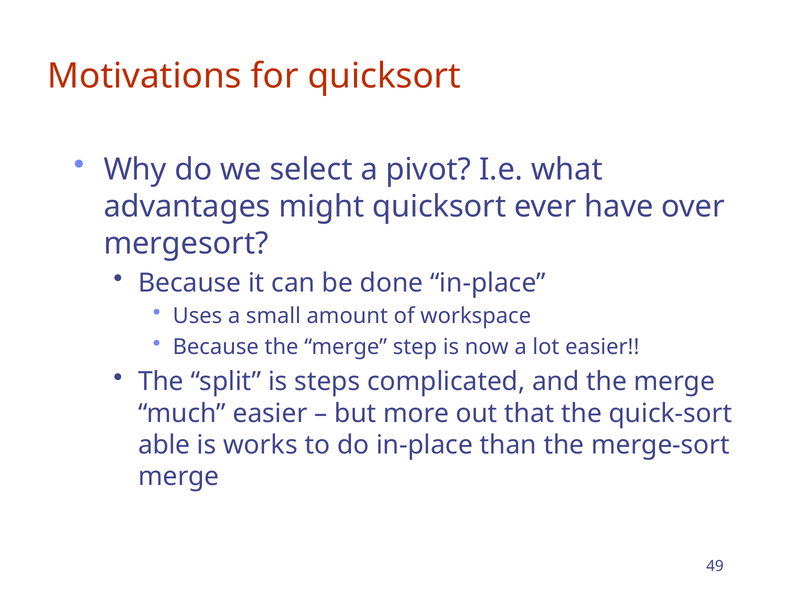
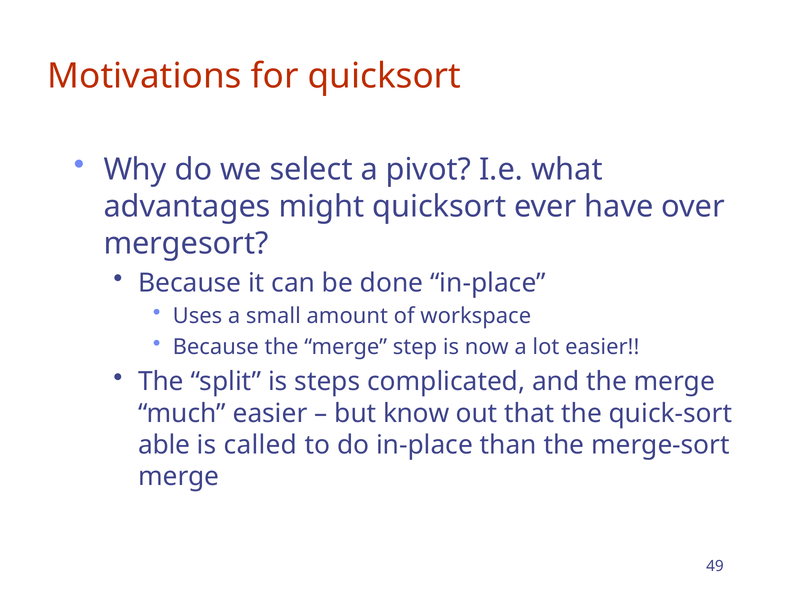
more: more -> know
works: works -> called
